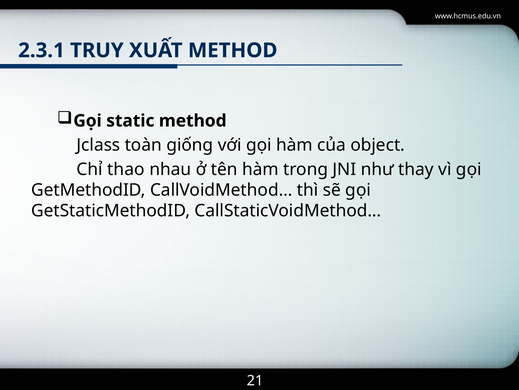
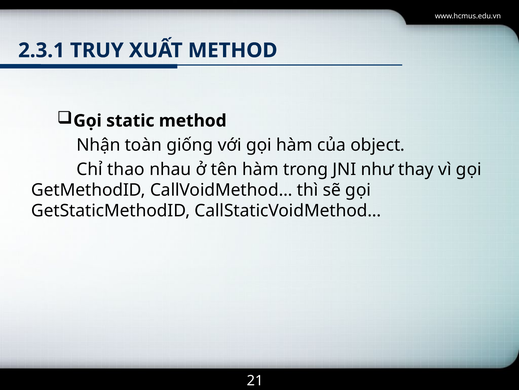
Jclass: Jclass -> Nhận
